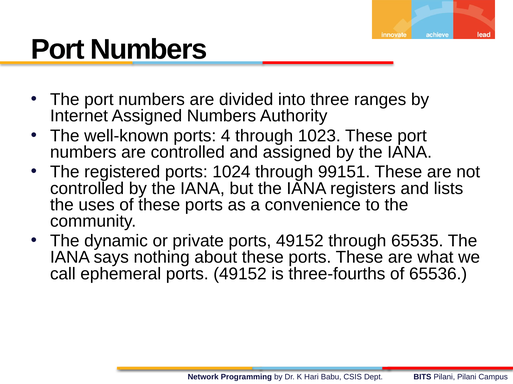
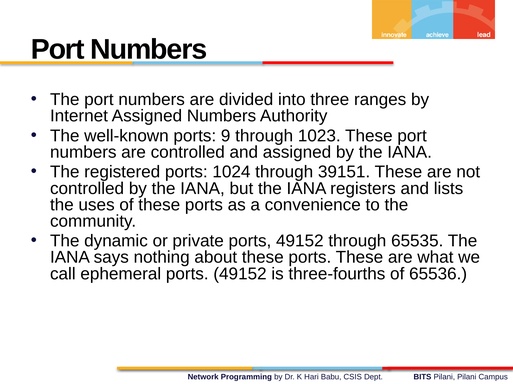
4: 4 -> 9
99151: 99151 -> 39151
